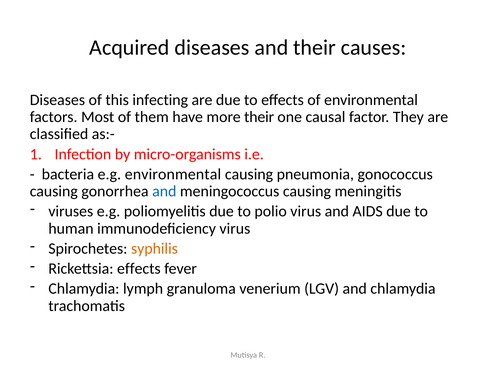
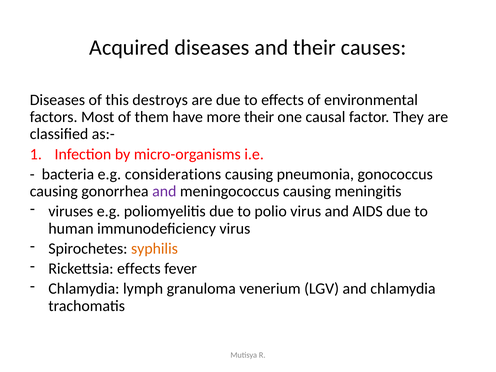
infecting: infecting -> destroys
e.g environmental: environmental -> considerations
and at (164, 191) colour: blue -> purple
